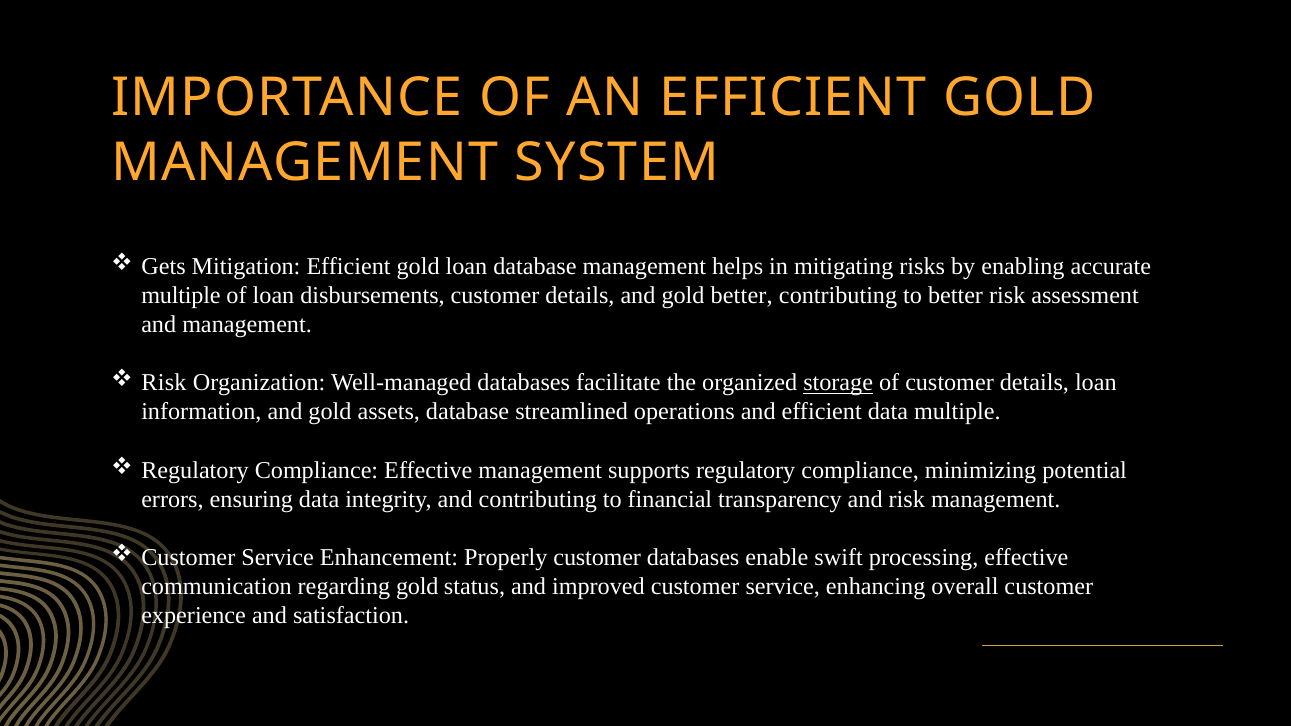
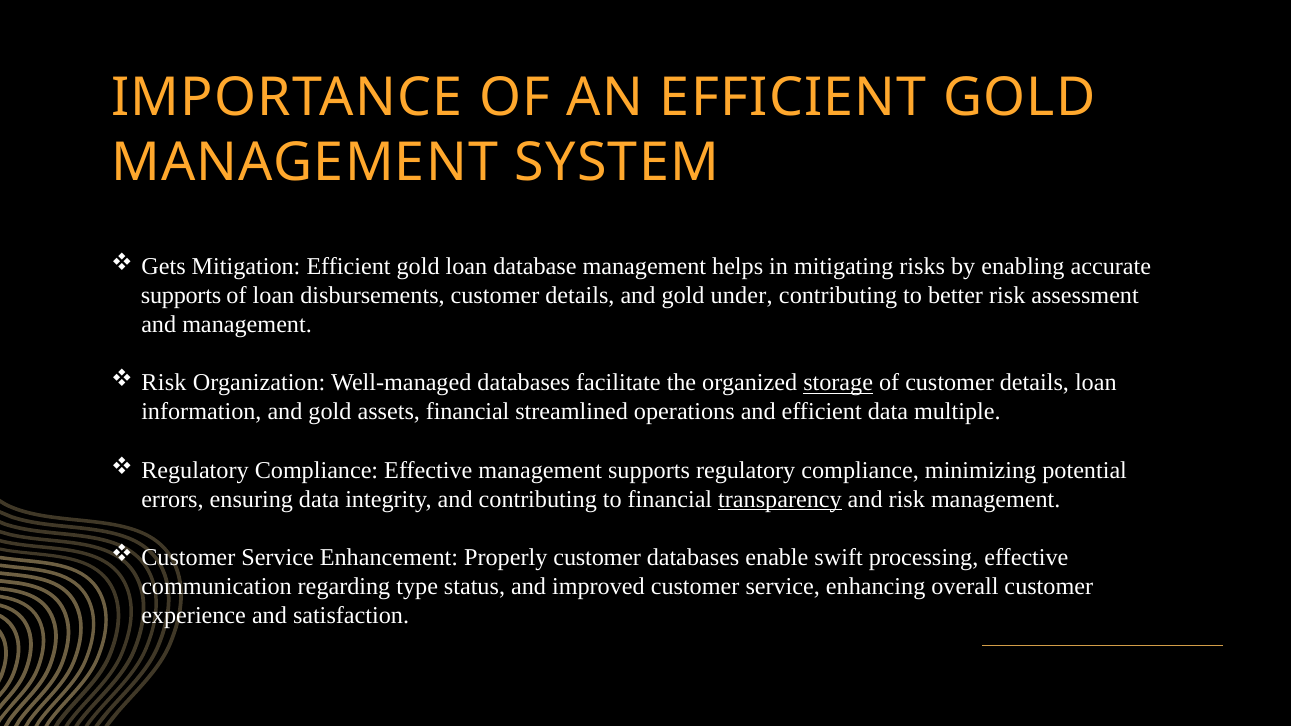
multiple at (181, 296): multiple -> supports
gold better: better -> under
assets database: database -> financial
transparency underline: none -> present
regarding gold: gold -> type
